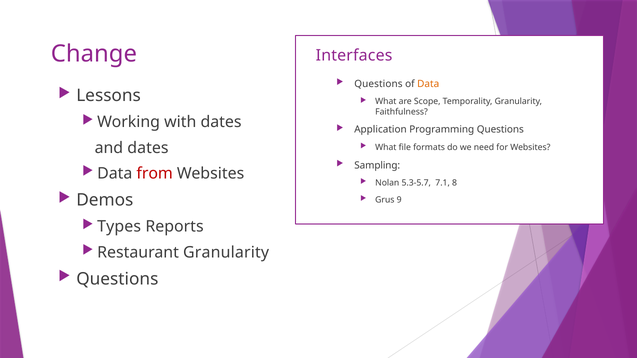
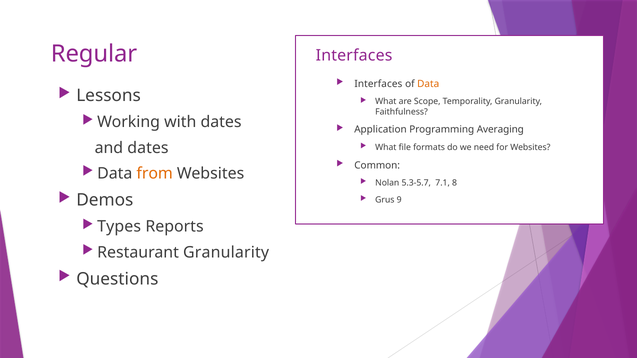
Change: Change -> Regular
Questions at (378, 84): Questions -> Interfaces
Programming Questions: Questions -> Averaging
Sampling: Sampling -> Common
from colour: red -> orange
